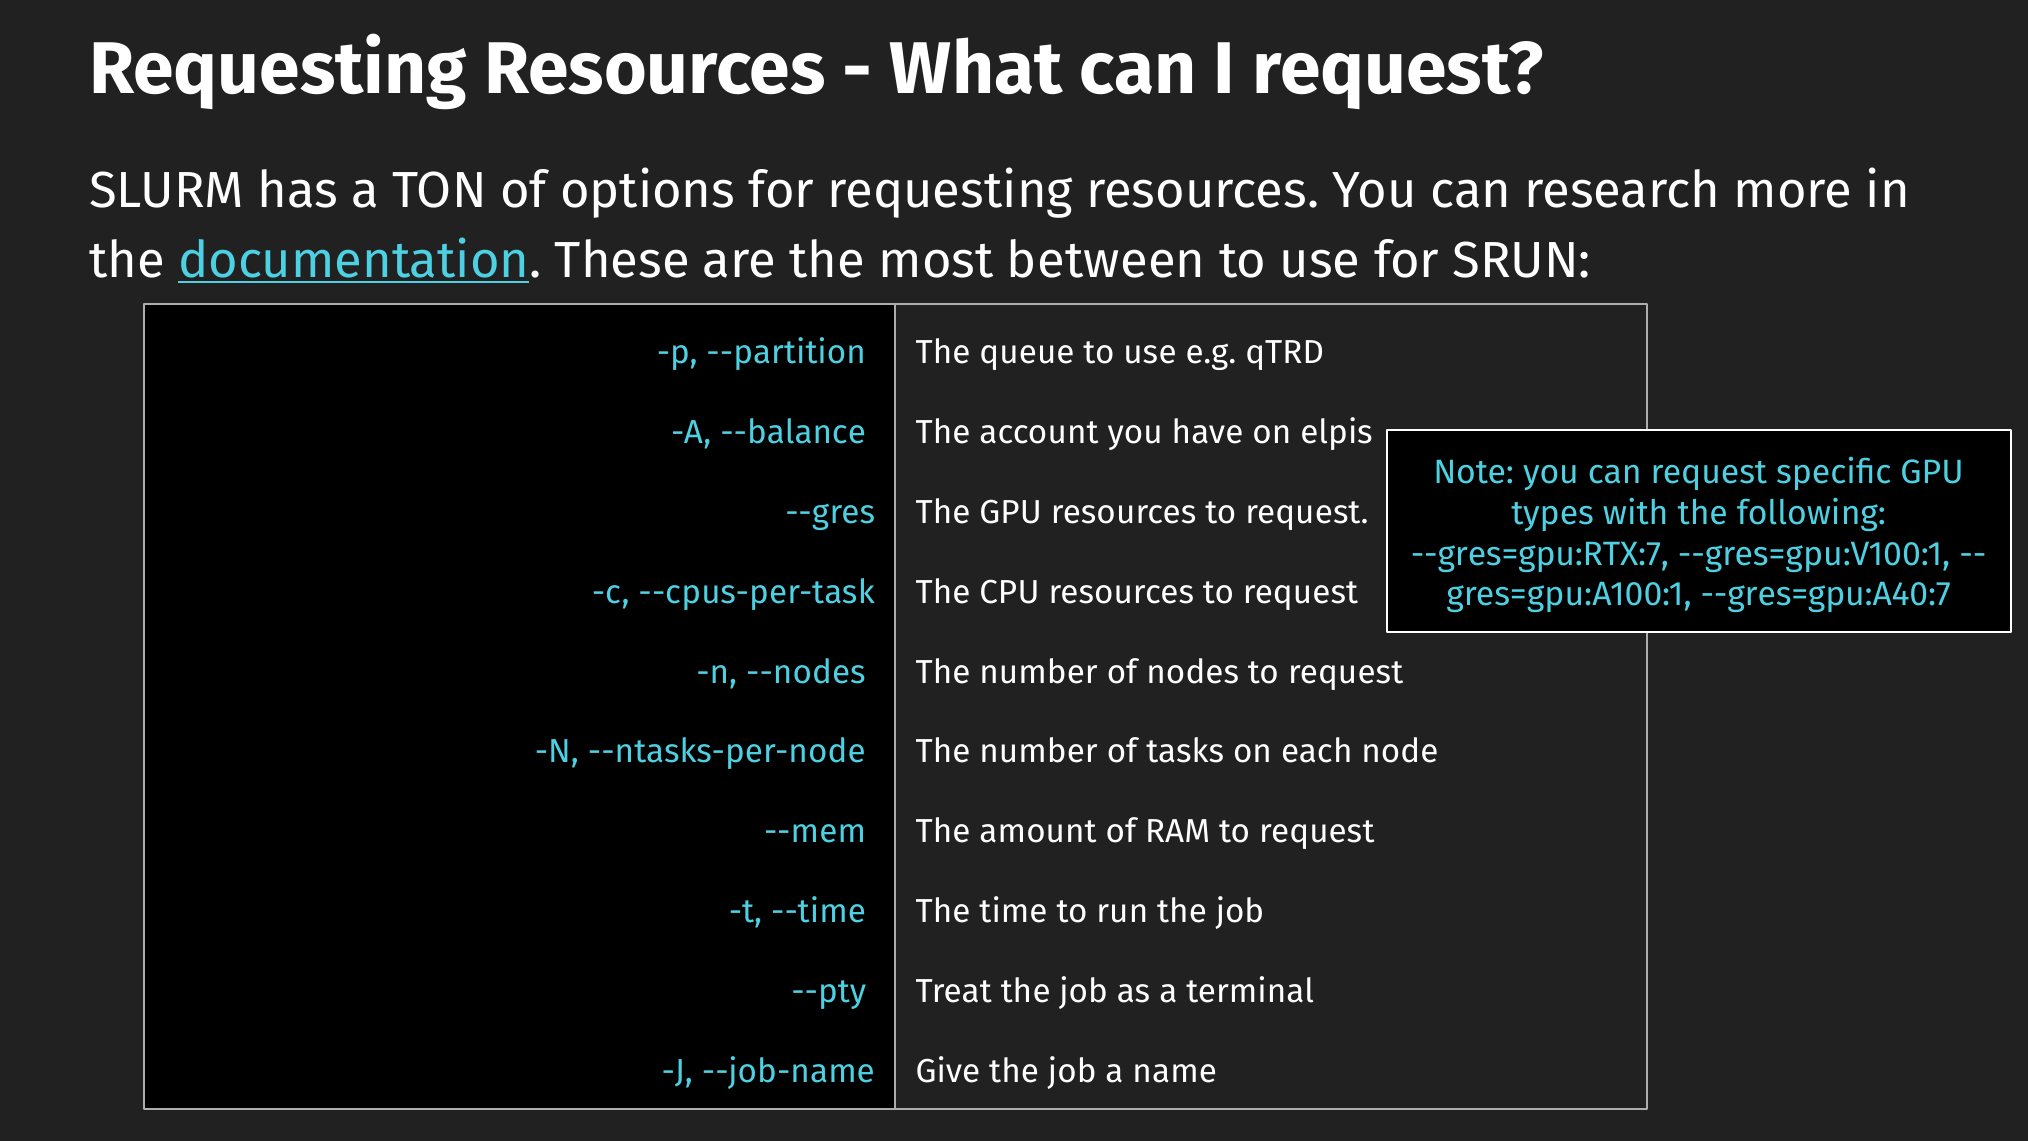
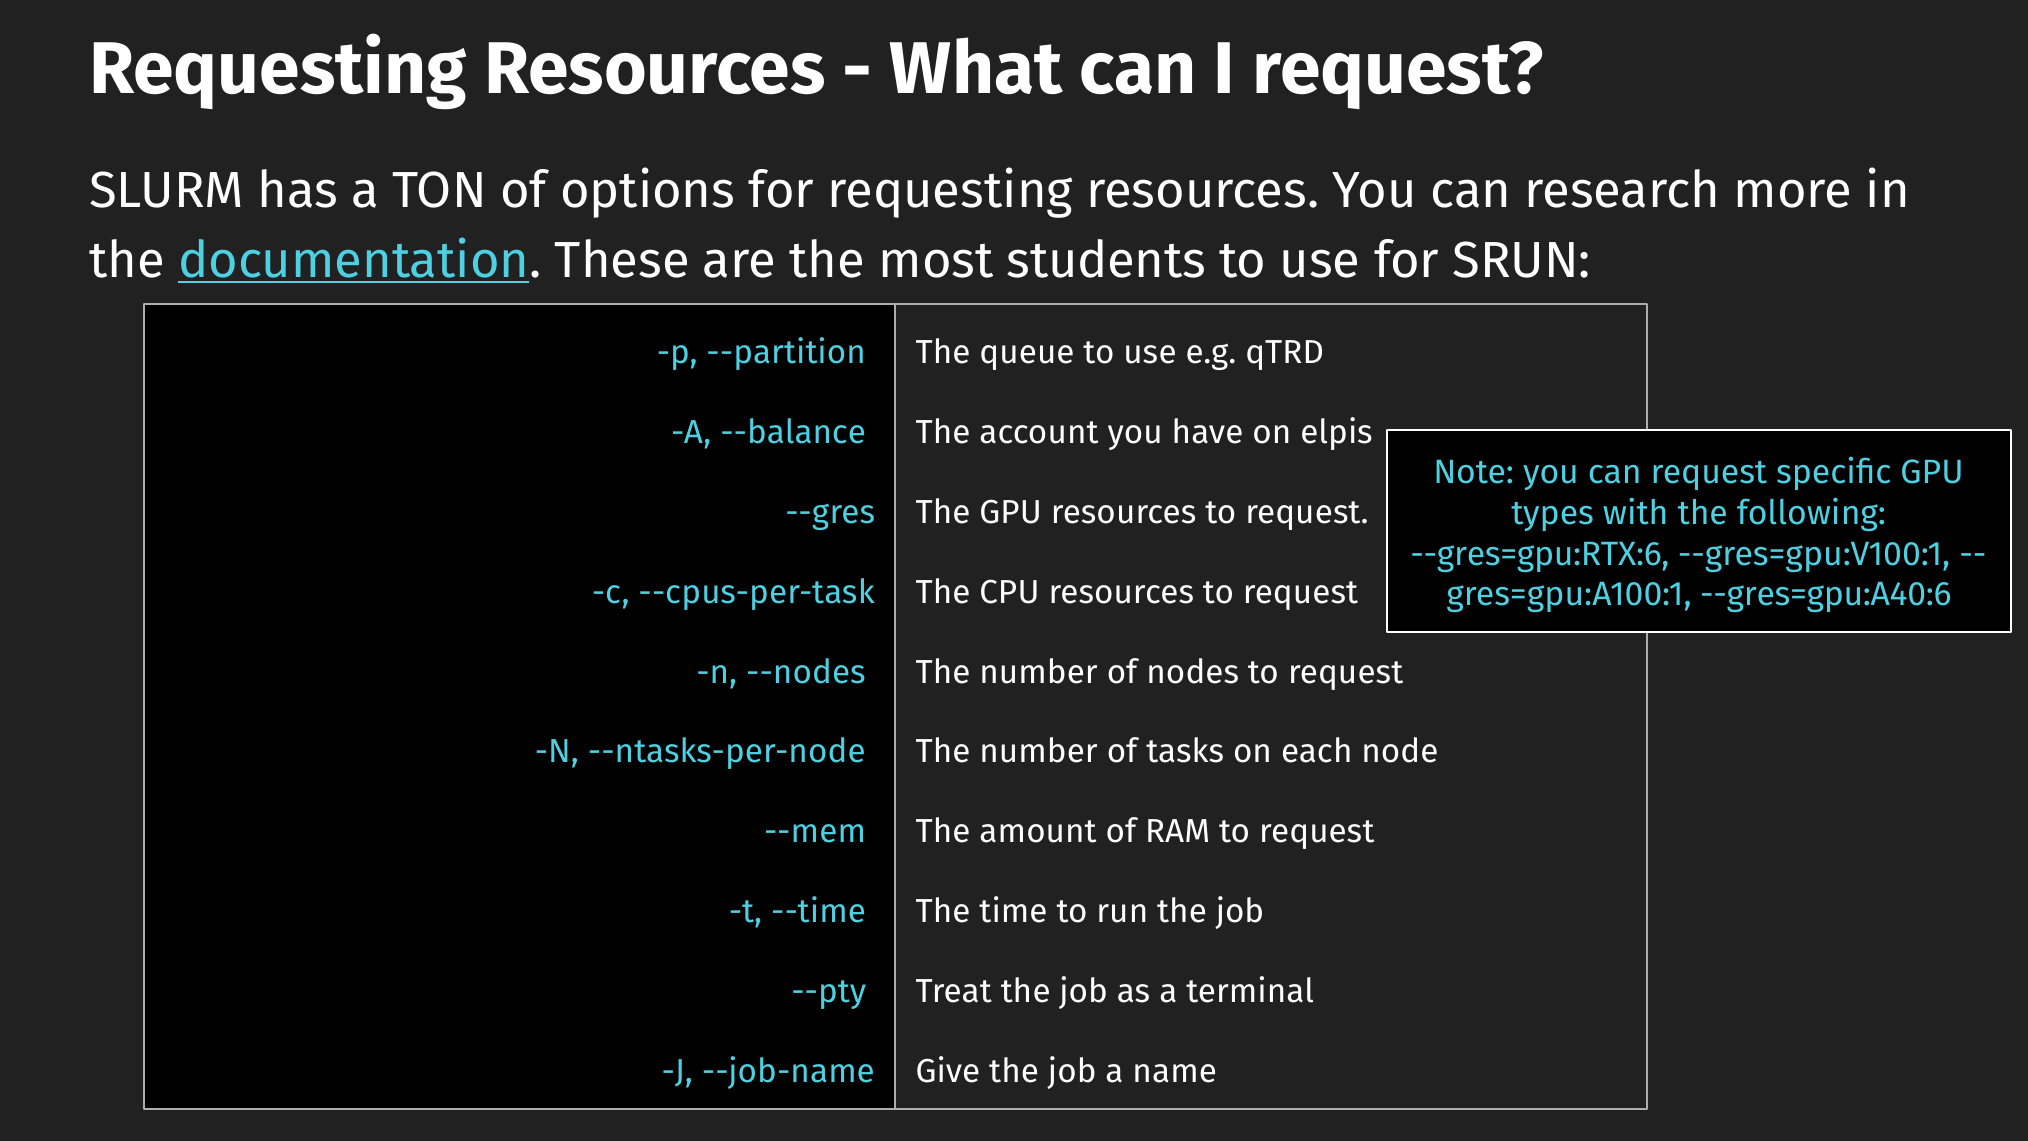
between: between -> students
--gres=gpu:RTX:7: --gres=gpu:RTX:7 -> --gres=gpu:RTX:6
--gres=gpu:A40:7: --gres=gpu:A40:7 -> --gres=gpu:A40:6
